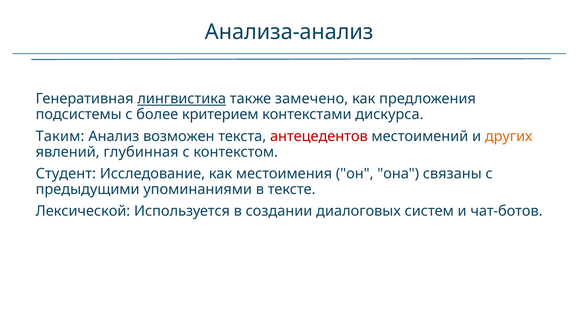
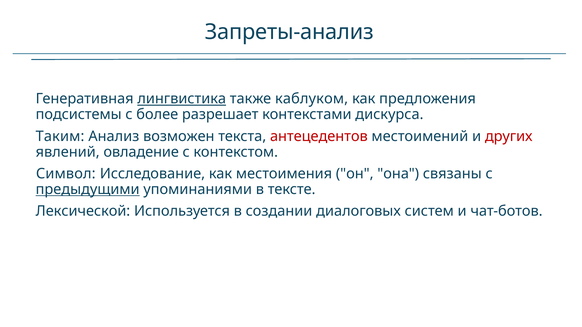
Анализа-анализ: Анализа-анализ -> Запреты-анализ
замечено: замечено -> каблуком
критерием: критерием -> разрешает
других colour: orange -> red
глубинная: глубинная -> овладение
Студент: Студент -> Символ
предыдущими underline: none -> present
